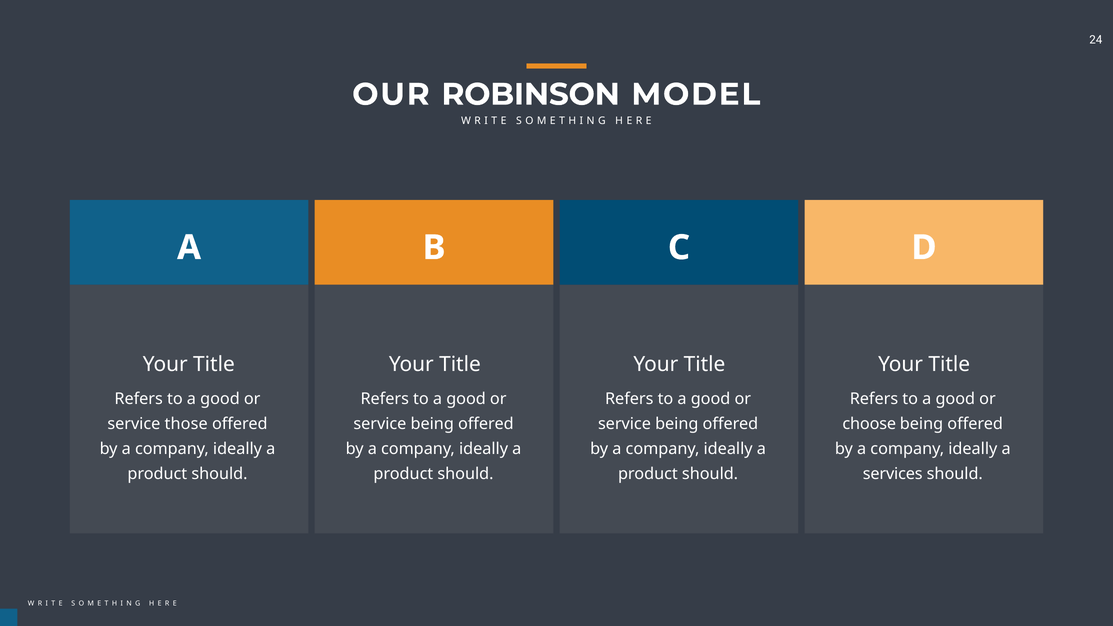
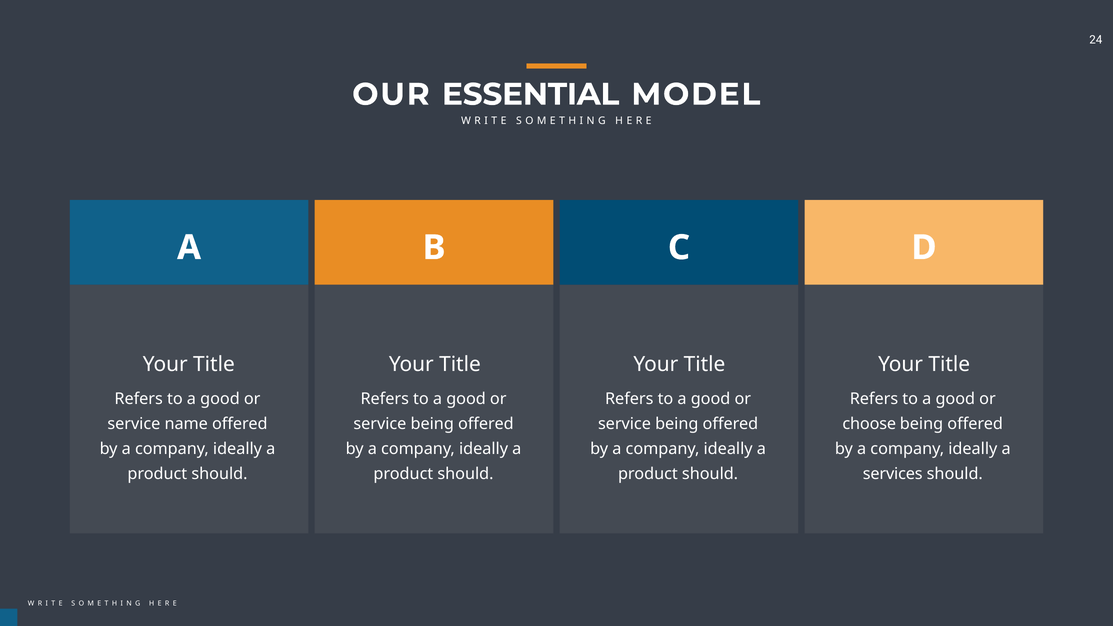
ROBINSON: ROBINSON -> ESSENTIAL
those: those -> name
